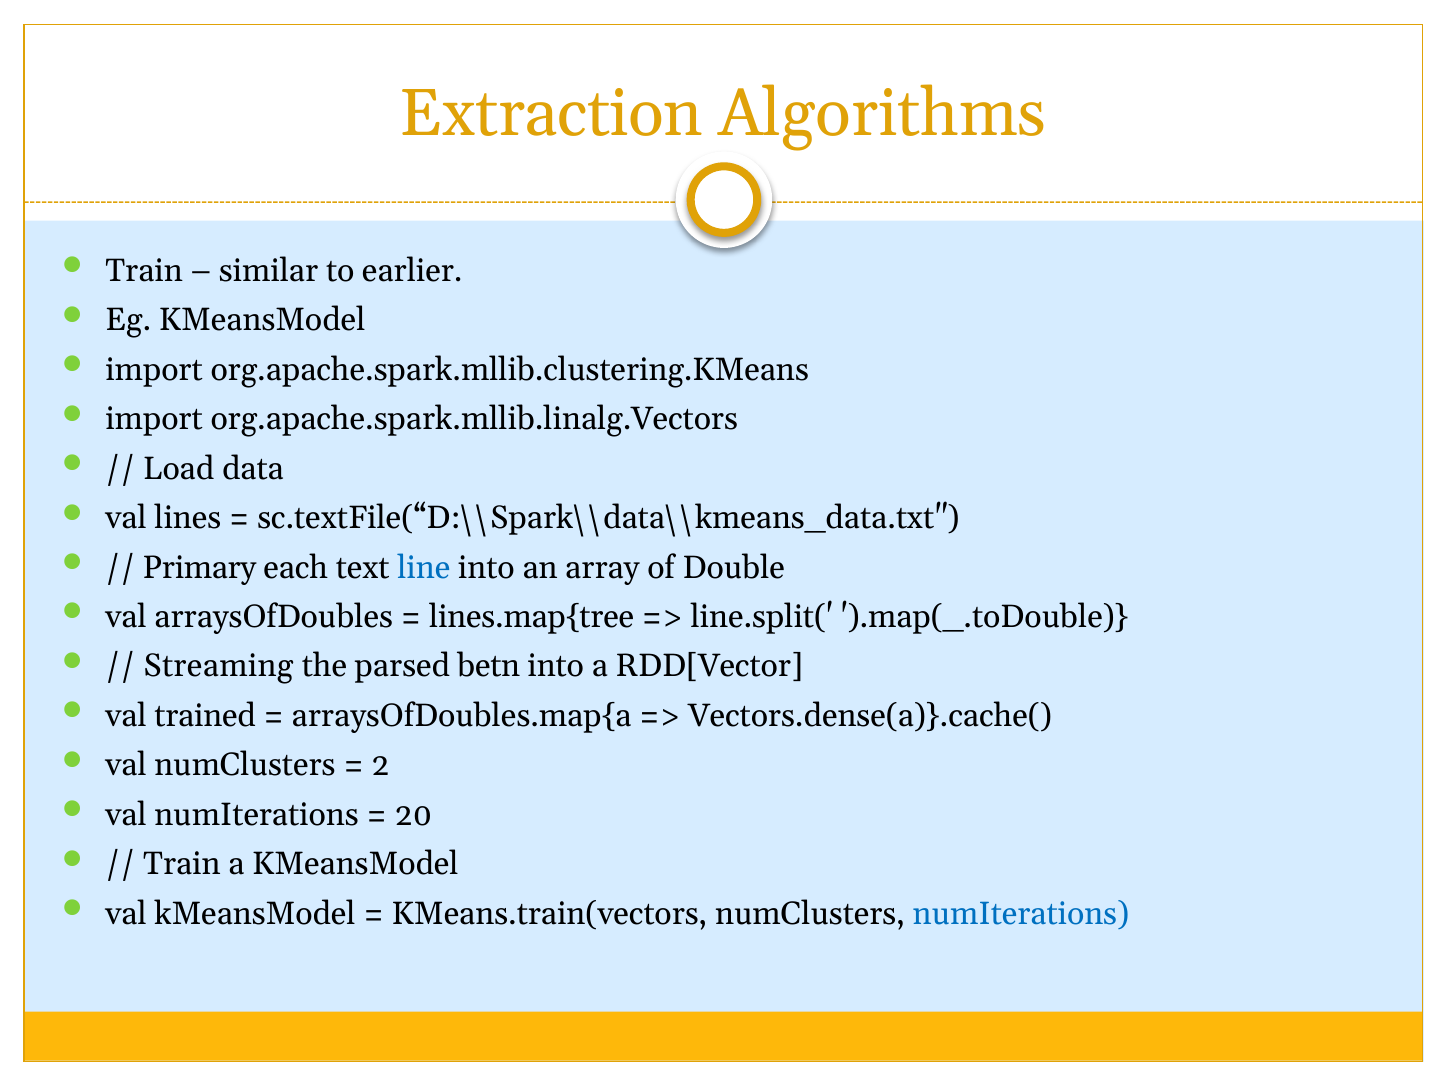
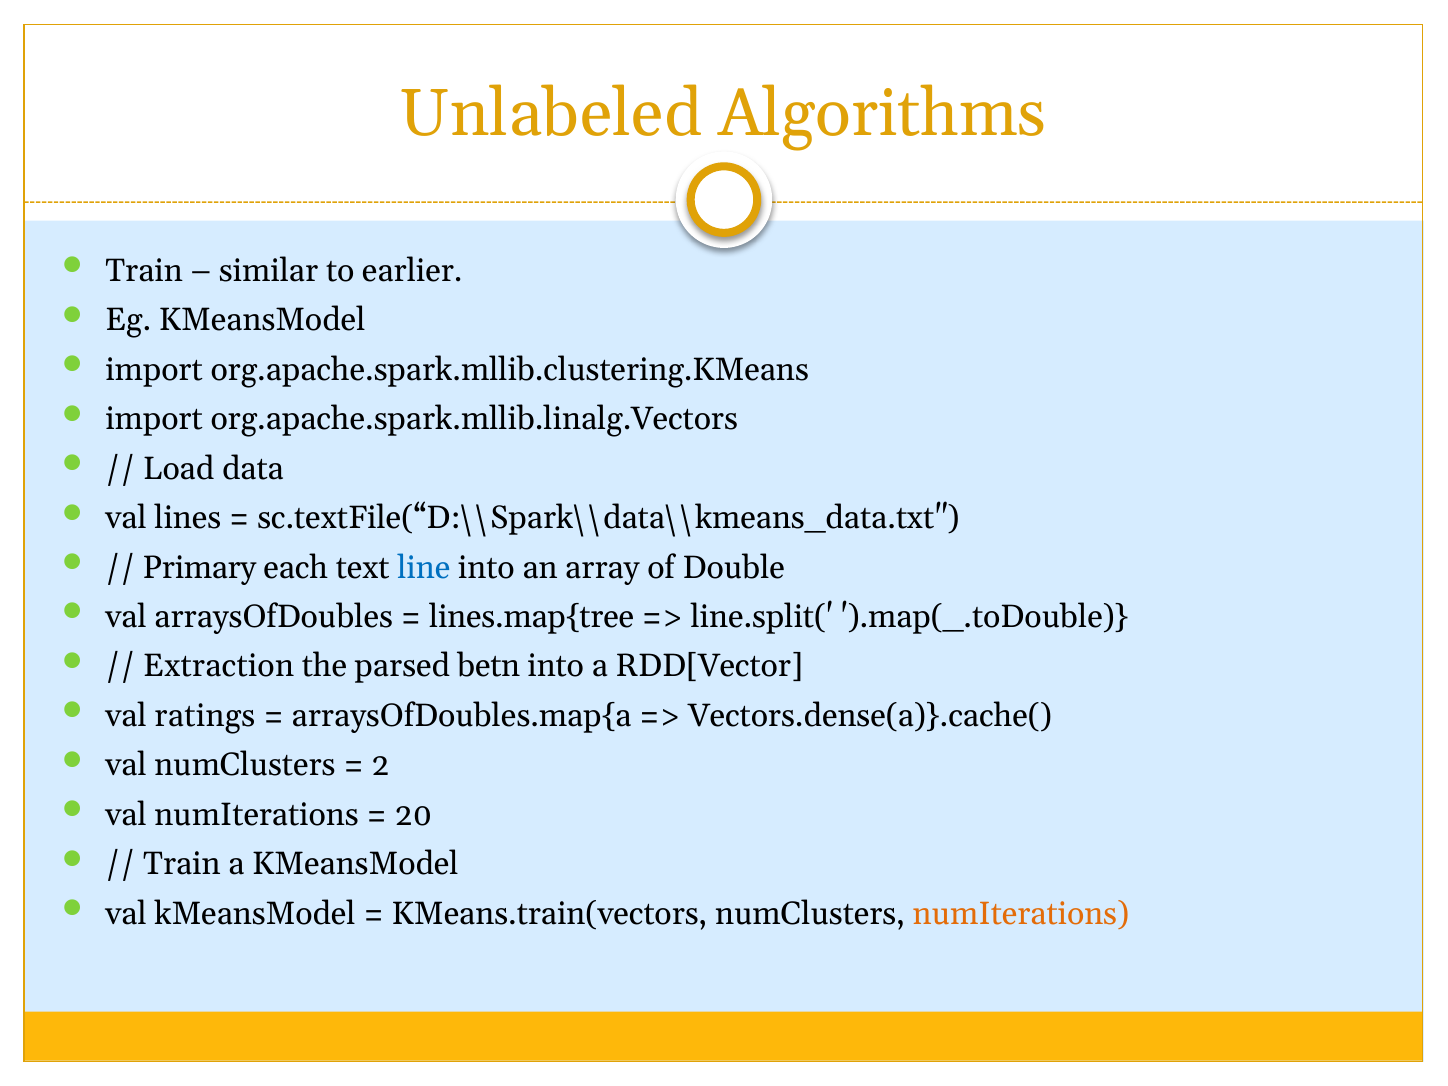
Extraction: Extraction -> Unlabeled
Streaming: Streaming -> Extraction
trained: trained -> ratings
numIterations at (1021, 914) colour: blue -> orange
